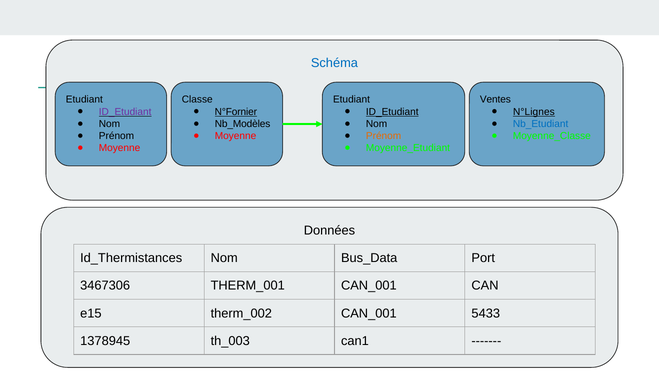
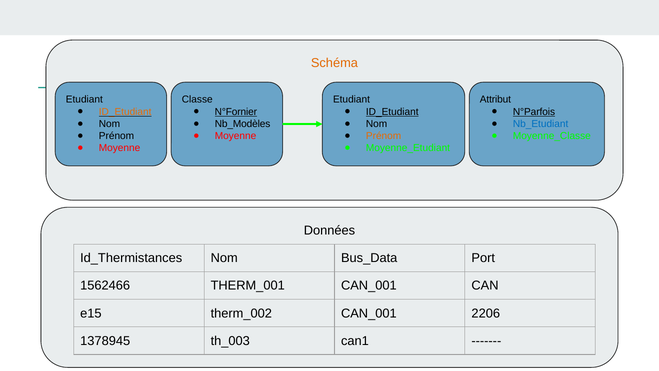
Schéma colour: blue -> orange
Ventes: Ventes -> Attribut
ID_Etudiant at (125, 112) colour: purple -> orange
N°Lignes: N°Lignes -> N°Parfois
3467306: 3467306 -> 1562466
5433: 5433 -> 2206
